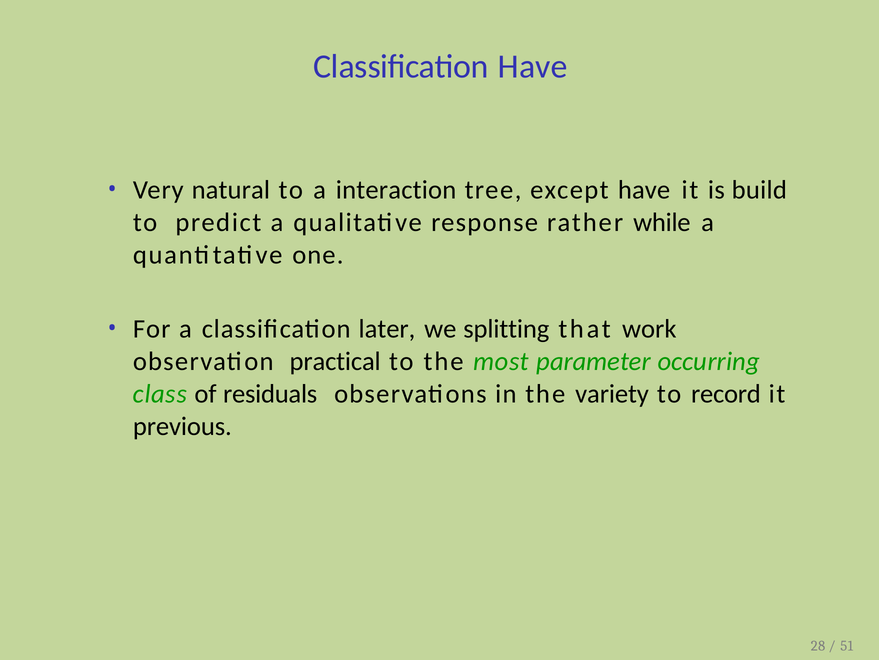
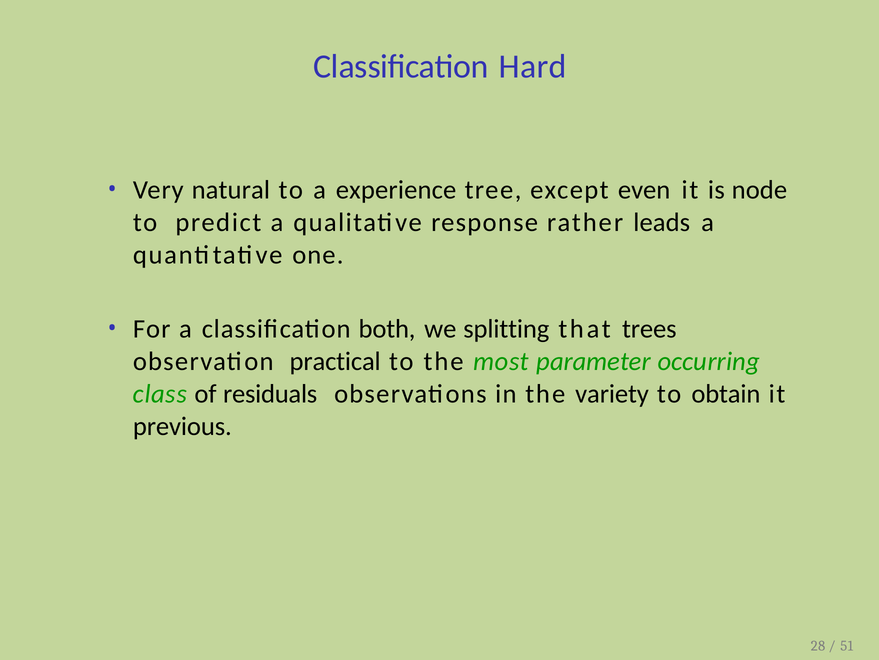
Classification Have: Have -> Hard
interaction: interaction -> experience
except have: have -> even
build: build -> node
while: while -> leads
later: later -> both
work: work -> trees
record: record -> obtain
